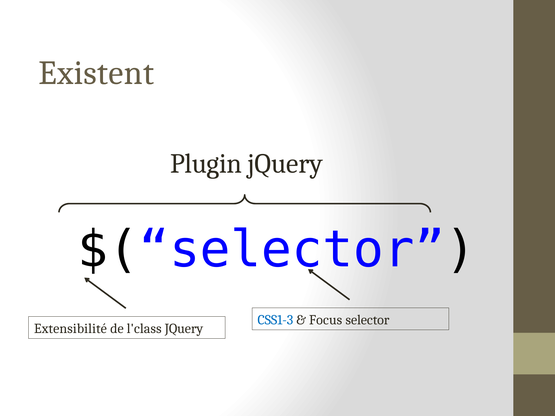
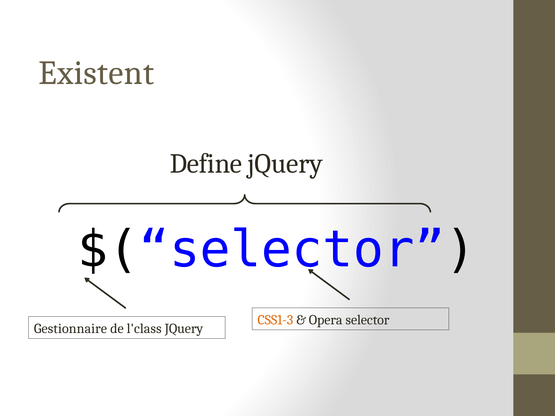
Plugin: Plugin -> Define
CSS1-3 colour: blue -> orange
Focus: Focus -> Opera
Extensibilité: Extensibilité -> Gestionnaire
